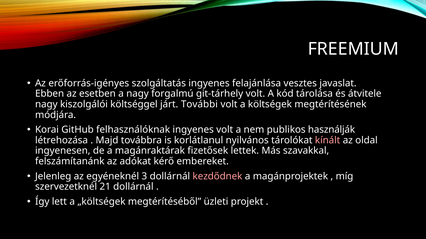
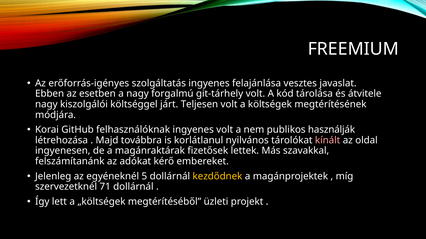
További: További -> Teljesen
3: 3 -> 5
kezdődnek colour: pink -> yellow
21: 21 -> 71
